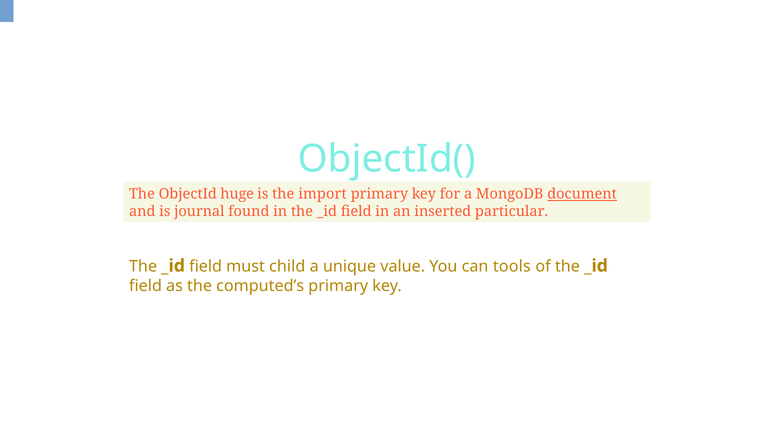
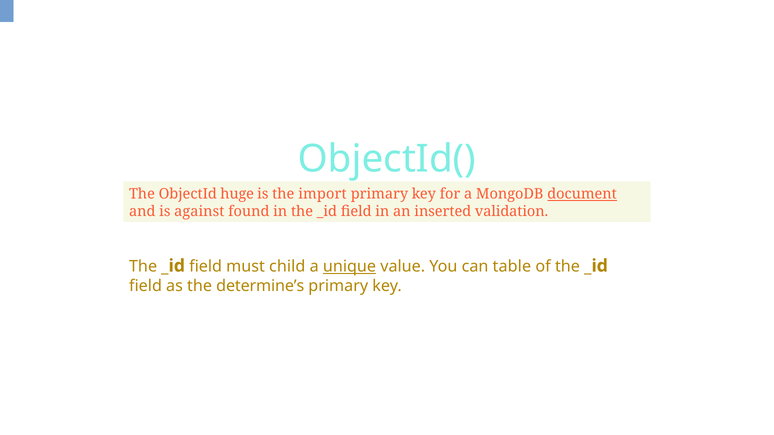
journal: journal -> against
particular: particular -> validation
unique underline: none -> present
tools: tools -> table
computed’s: computed’s -> determine’s
